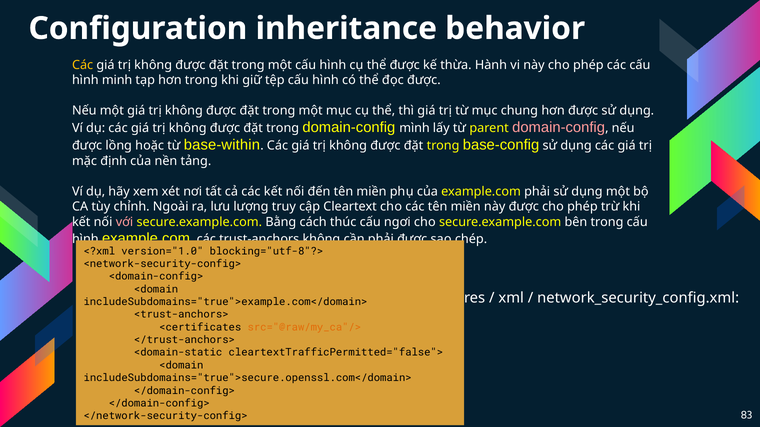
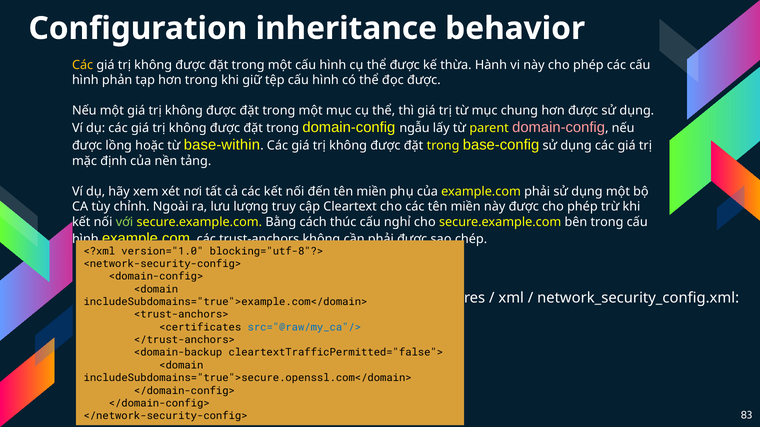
minh: minh -> phản
mình: mình -> ngẫu
với colour: pink -> light green
ngơi: ngơi -> nghỉ
src="@raw/my_ca"/> colour: orange -> blue
<domain-static: <domain-static -> <domain-backup
